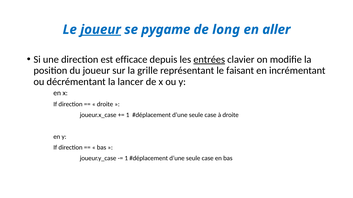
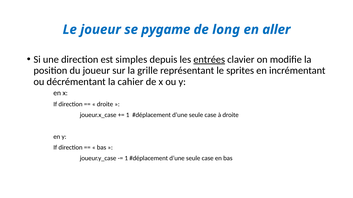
joueur at (101, 30) underline: present -> none
efficace: efficace -> simples
faisant: faisant -> sprites
lancer: lancer -> cahier
